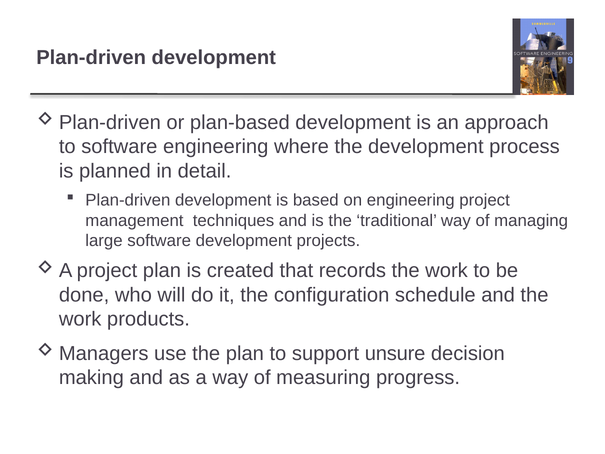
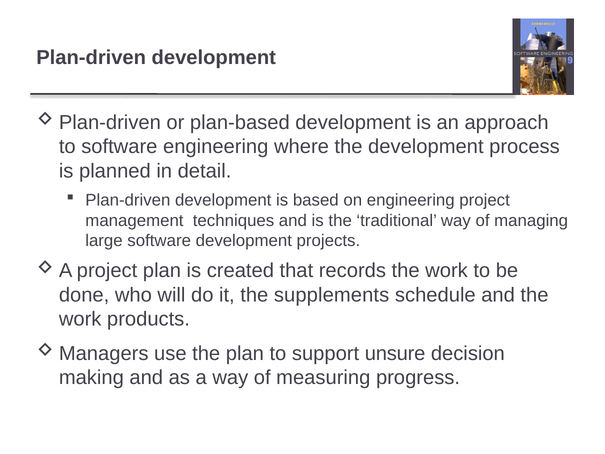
configuration: configuration -> supplements
